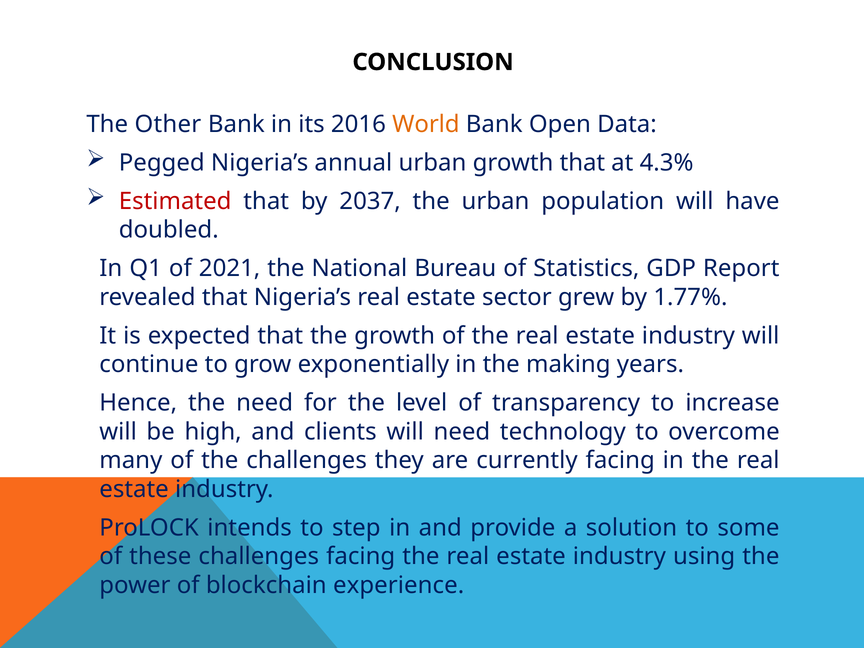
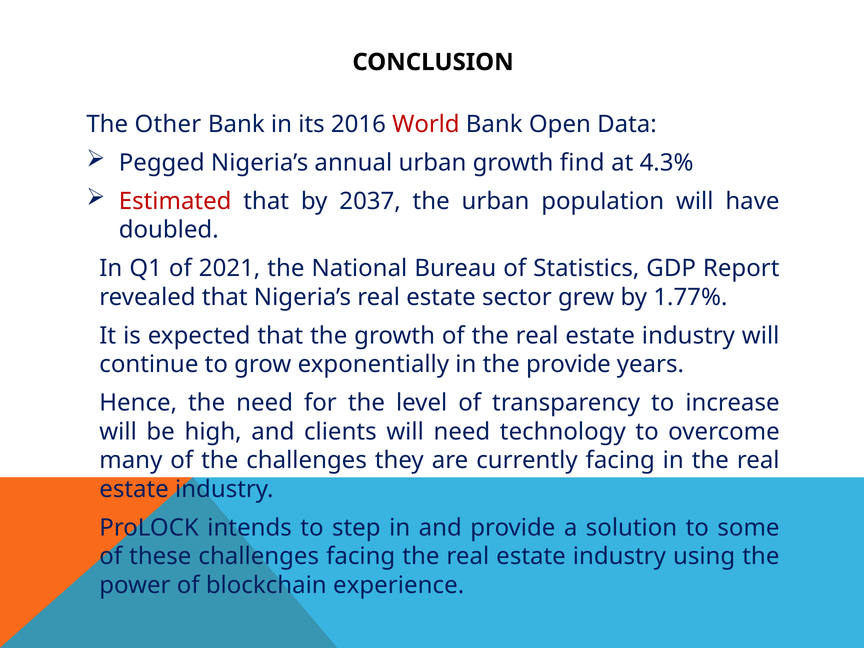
World colour: orange -> red
growth that: that -> find
the making: making -> provide
